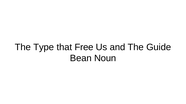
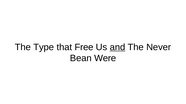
and underline: none -> present
Guide: Guide -> Never
Noun: Noun -> Were
